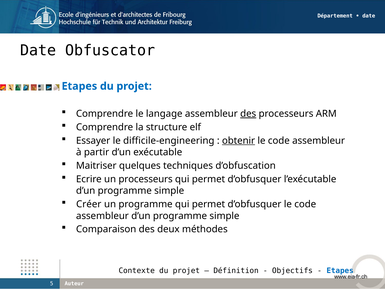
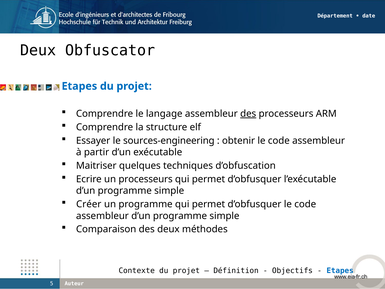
Date at (38, 50): Date -> Deux
difficile-engineering: difficile-engineering -> sources-engineering
obtenir underline: present -> none
